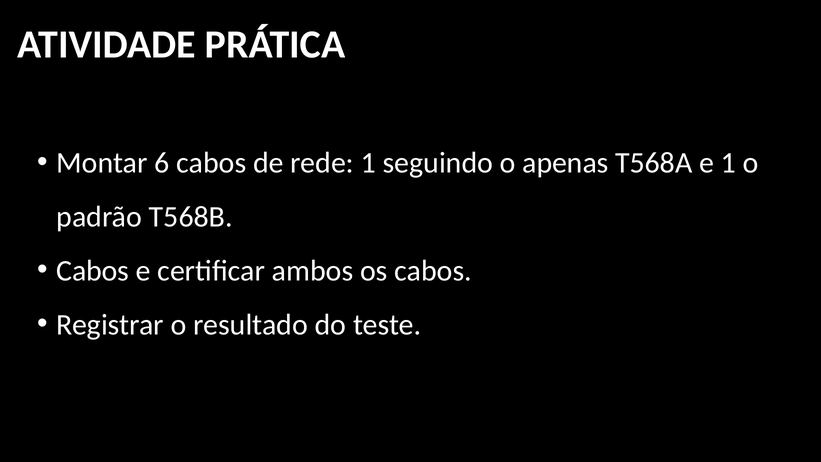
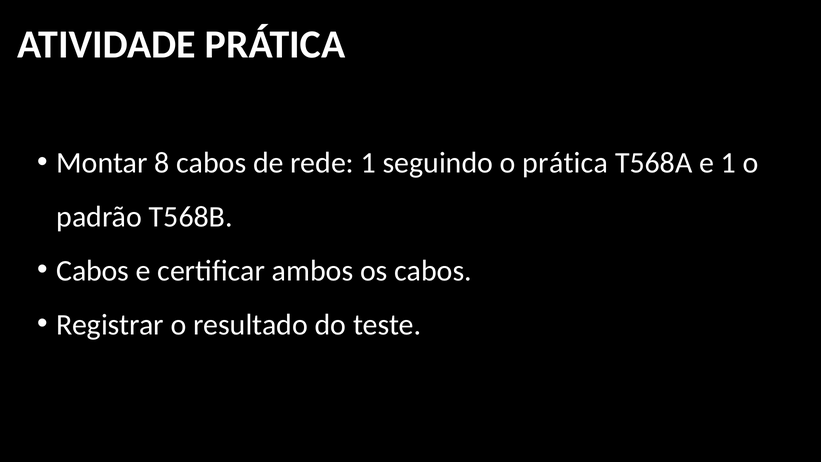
6: 6 -> 8
o apenas: apenas -> prática
